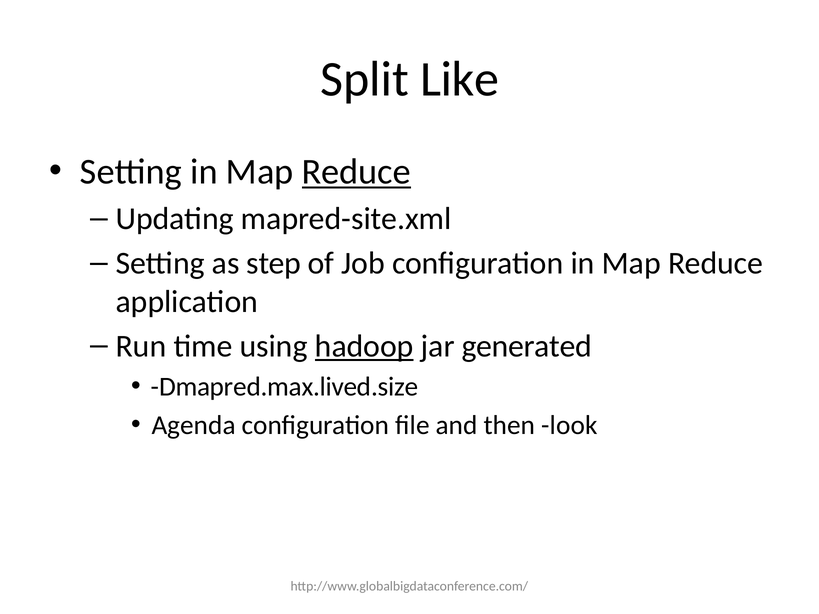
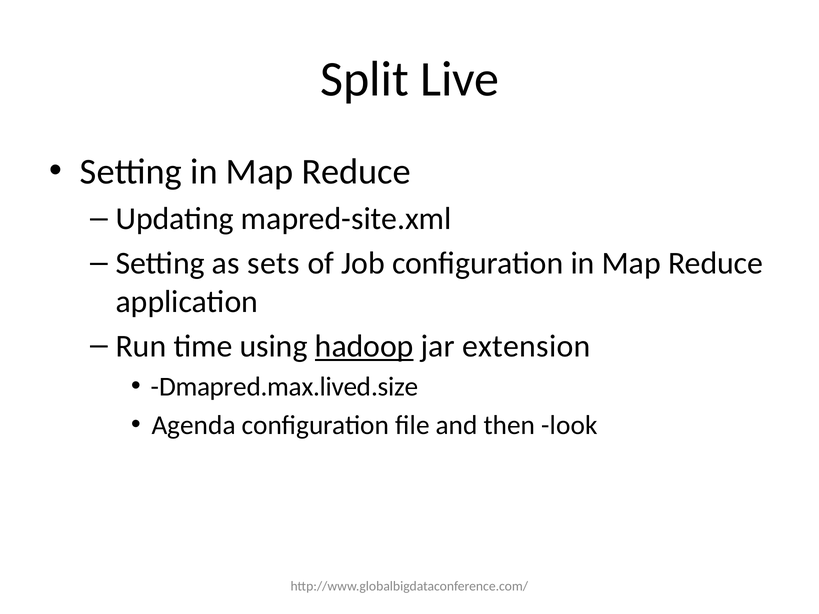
Like: Like -> Live
Reduce at (356, 172) underline: present -> none
step: step -> sets
generated: generated -> extension
